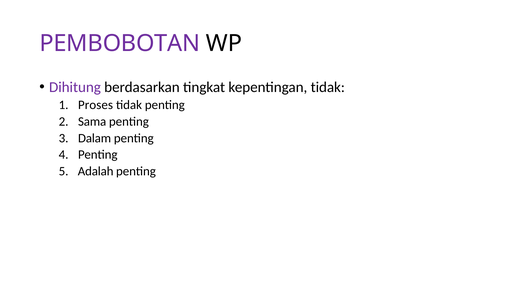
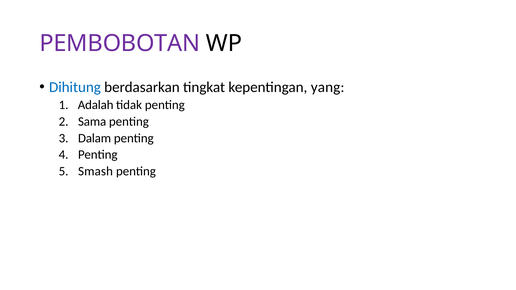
Dihitung colour: purple -> blue
kepentingan tidak: tidak -> yang
Proses: Proses -> Adalah
Adalah: Adalah -> Smash
